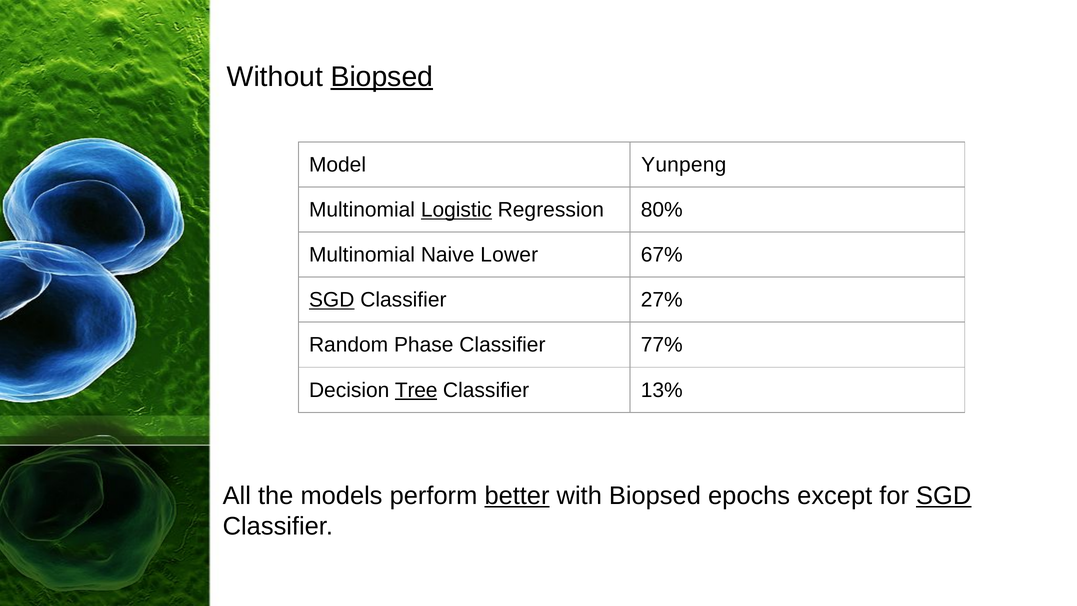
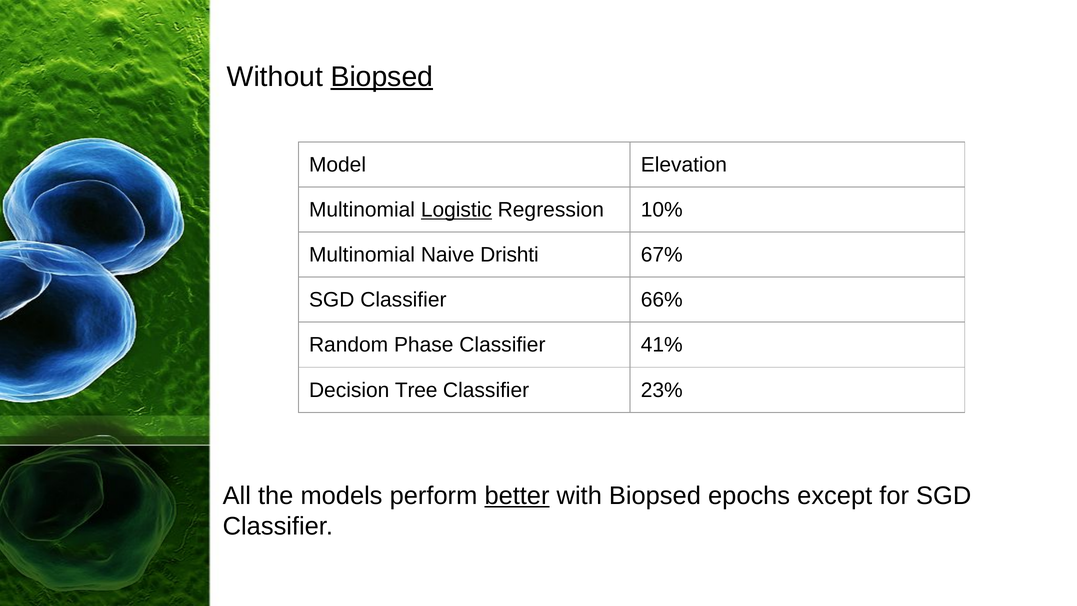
Yunpeng: Yunpeng -> Elevation
80%: 80% -> 10%
Lower: Lower -> Drishti
SGD at (332, 300) underline: present -> none
27%: 27% -> 66%
77%: 77% -> 41%
Tree underline: present -> none
13%: 13% -> 23%
SGD at (944, 496) underline: present -> none
